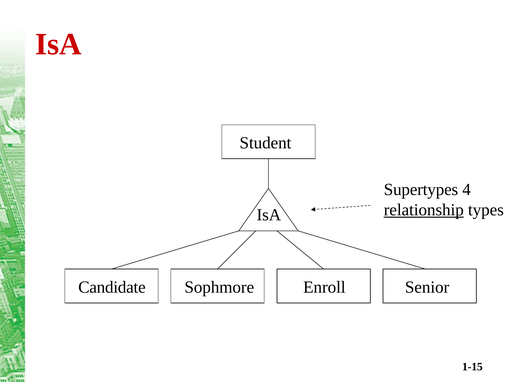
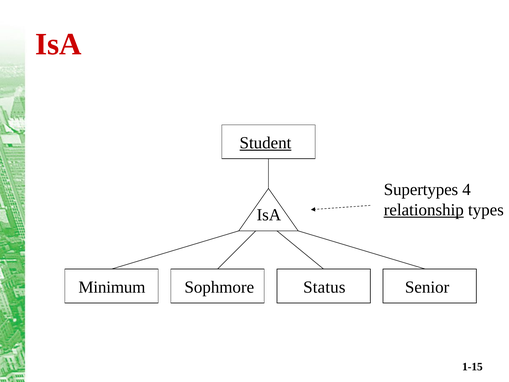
Student underline: none -> present
Candidate: Candidate -> Minimum
Enroll: Enroll -> Status
